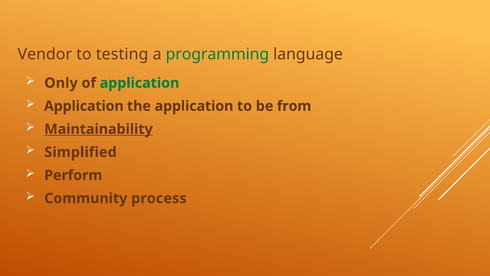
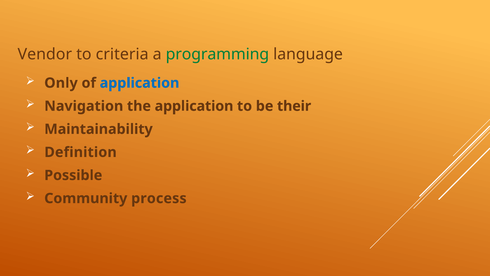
testing: testing -> criteria
application at (140, 83) colour: green -> blue
Application at (84, 106): Application -> Navigation
from: from -> their
Maintainability underline: present -> none
Simplified: Simplified -> Definition
Perform: Perform -> Possible
